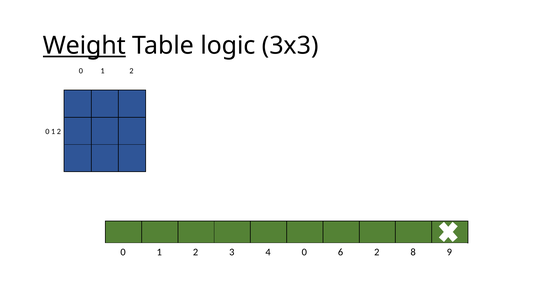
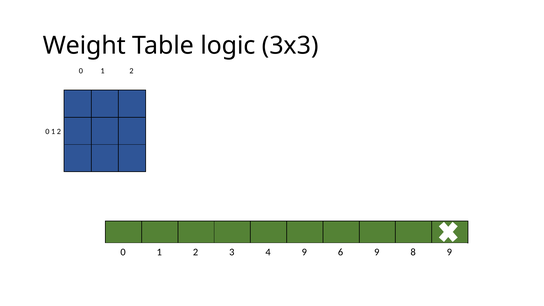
Weight underline: present -> none
4 0: 0 -> 9
6 2: 2 -> 9
